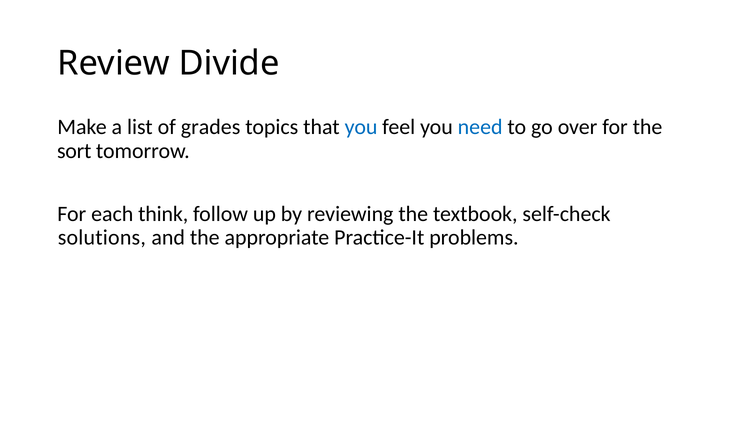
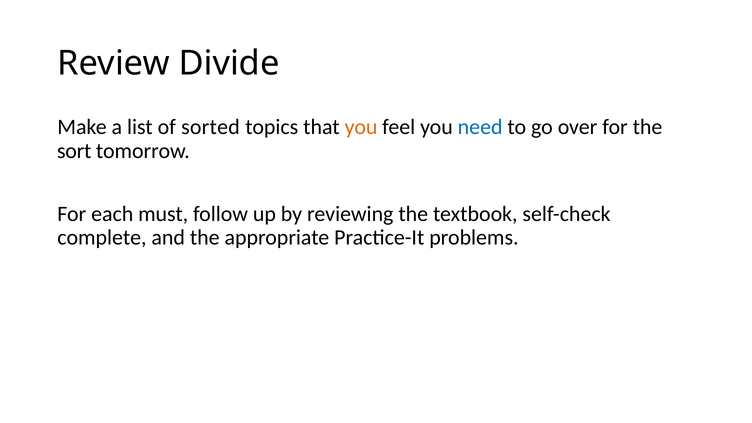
grades: grades -> sorted
you at (361, 127) colour: blue -> orange
think: think -> must
solutions: solutions -> complete
